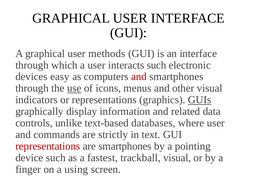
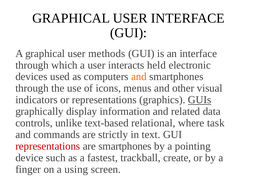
interacts such: such -> held
easy: easy -> used
and at (139, 77) colour: red -> orange
use underline: present -> none
databases: databases -> relational
where user: user -> task
trackball visual: visual -> create
